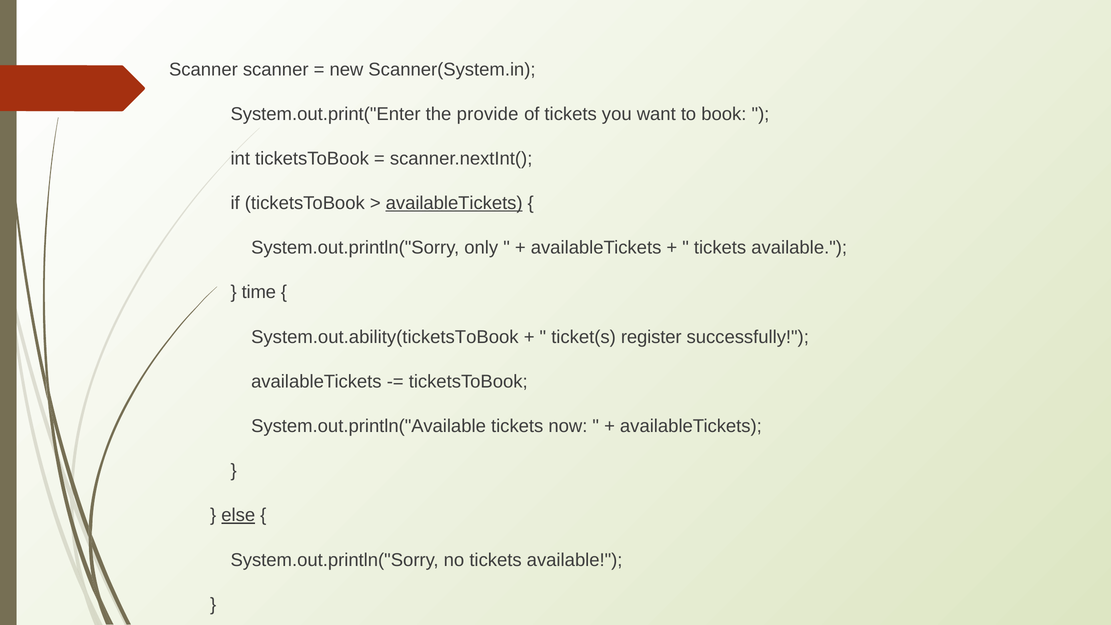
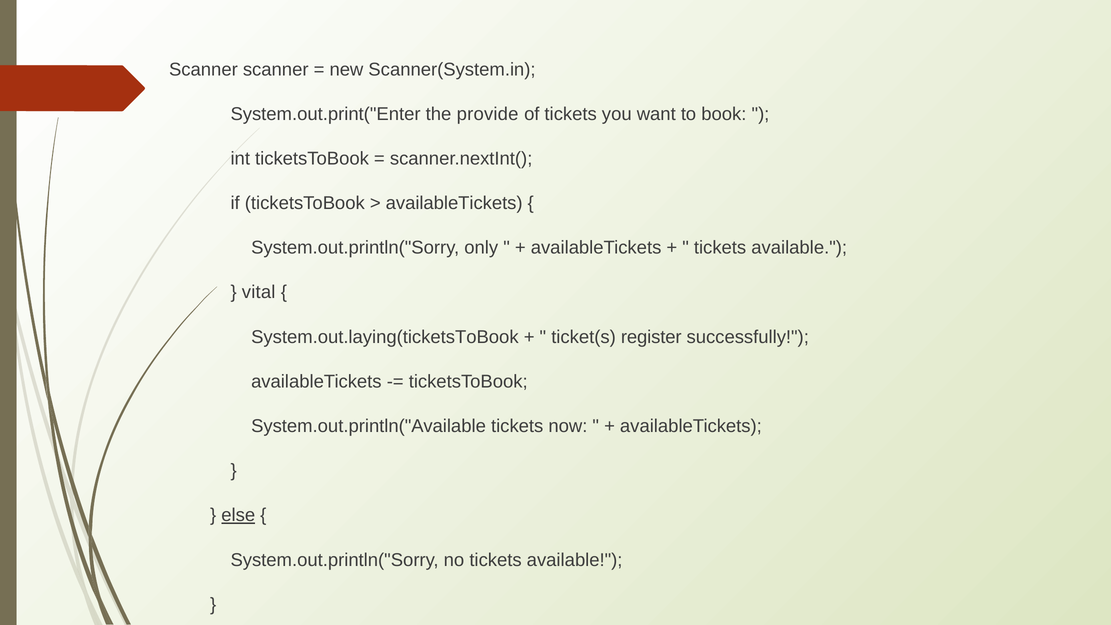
availableTickets at (454, 203) underline: present -> none
time: time -> vital
System.out.ability(ticketsToBook: System.out.ability(ticketsToBook -> System.out.laying(ticketsToBook
